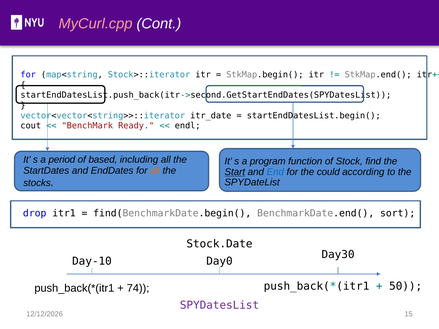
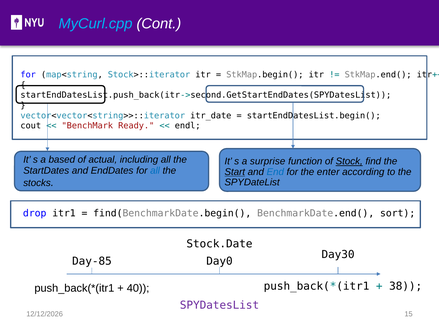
MyCurl.cpp colour: pink -> light blue
period: period -> based
based: based -> actual
program: program -> surprise
Stock underline: none -> present
all at (155, 171) colour: orange -> blue
could: could -> enter
Day-10: Day-10 -> Day-85
74: 74 -> 40
50: 50 -> 38
